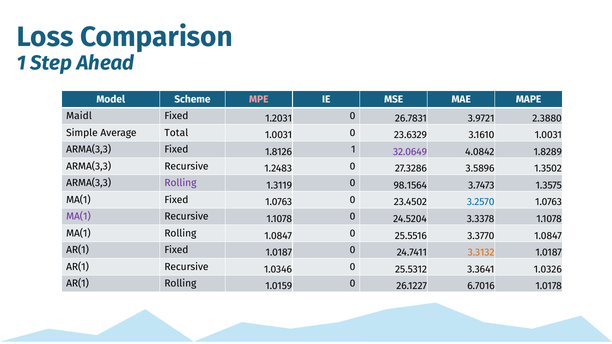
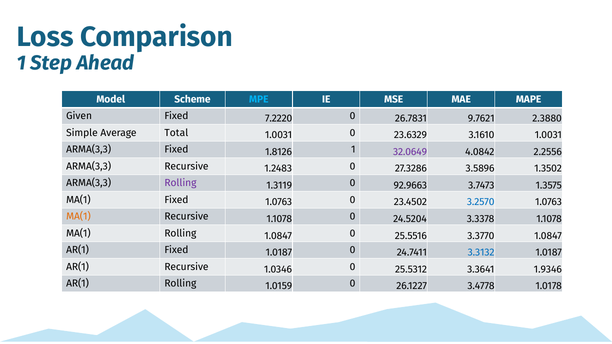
MPE colour: pink -> light blue
Maidl: Maidl -> Given
1.2031: 1.2031 -> 7.2220
3.9721: 3.9721 -> 9.7621
1.8289: 1.8289 -> 2.2556
98.1564: 98.1564 -> 92.9663
MA(1 at (78, 217) colour: purple -> orange
3.3132 colour: orange -> blue
1.0326: 1.0326 -> 1.9346
6.7016: 6.7016 -> 3.4778
